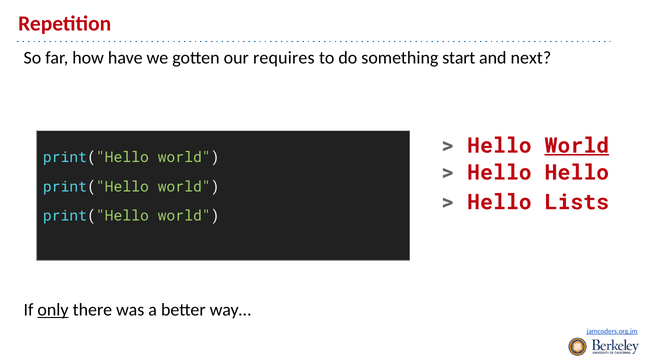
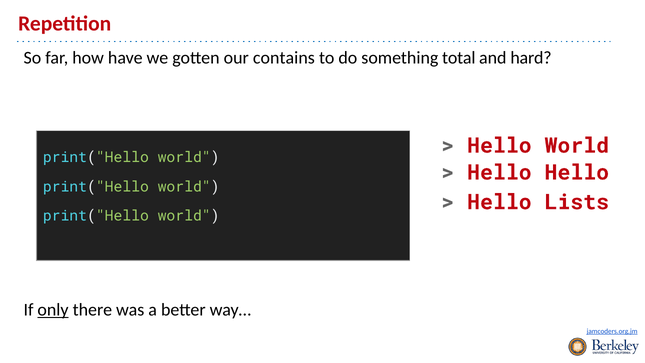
requires: requires -> contains
start: start -> total
next: next -> hard
World at (577, 146) underline: present -> none
